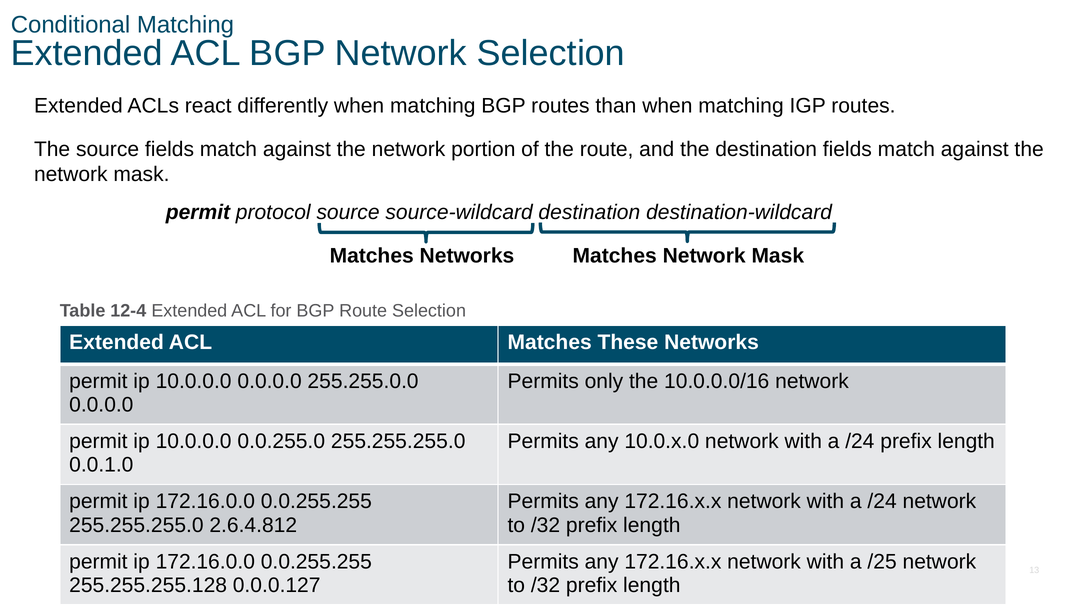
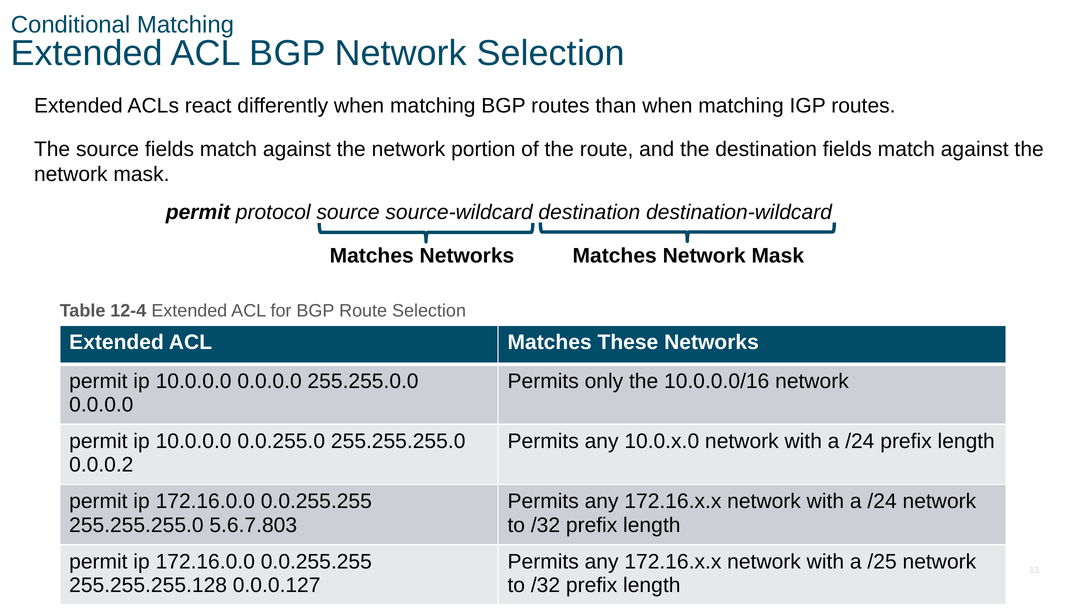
0.0.1.0: 0.0.1.0 -> 0.0.0.2
2.6.4.812: 2.6.4.812 -> 5.6.7.803
